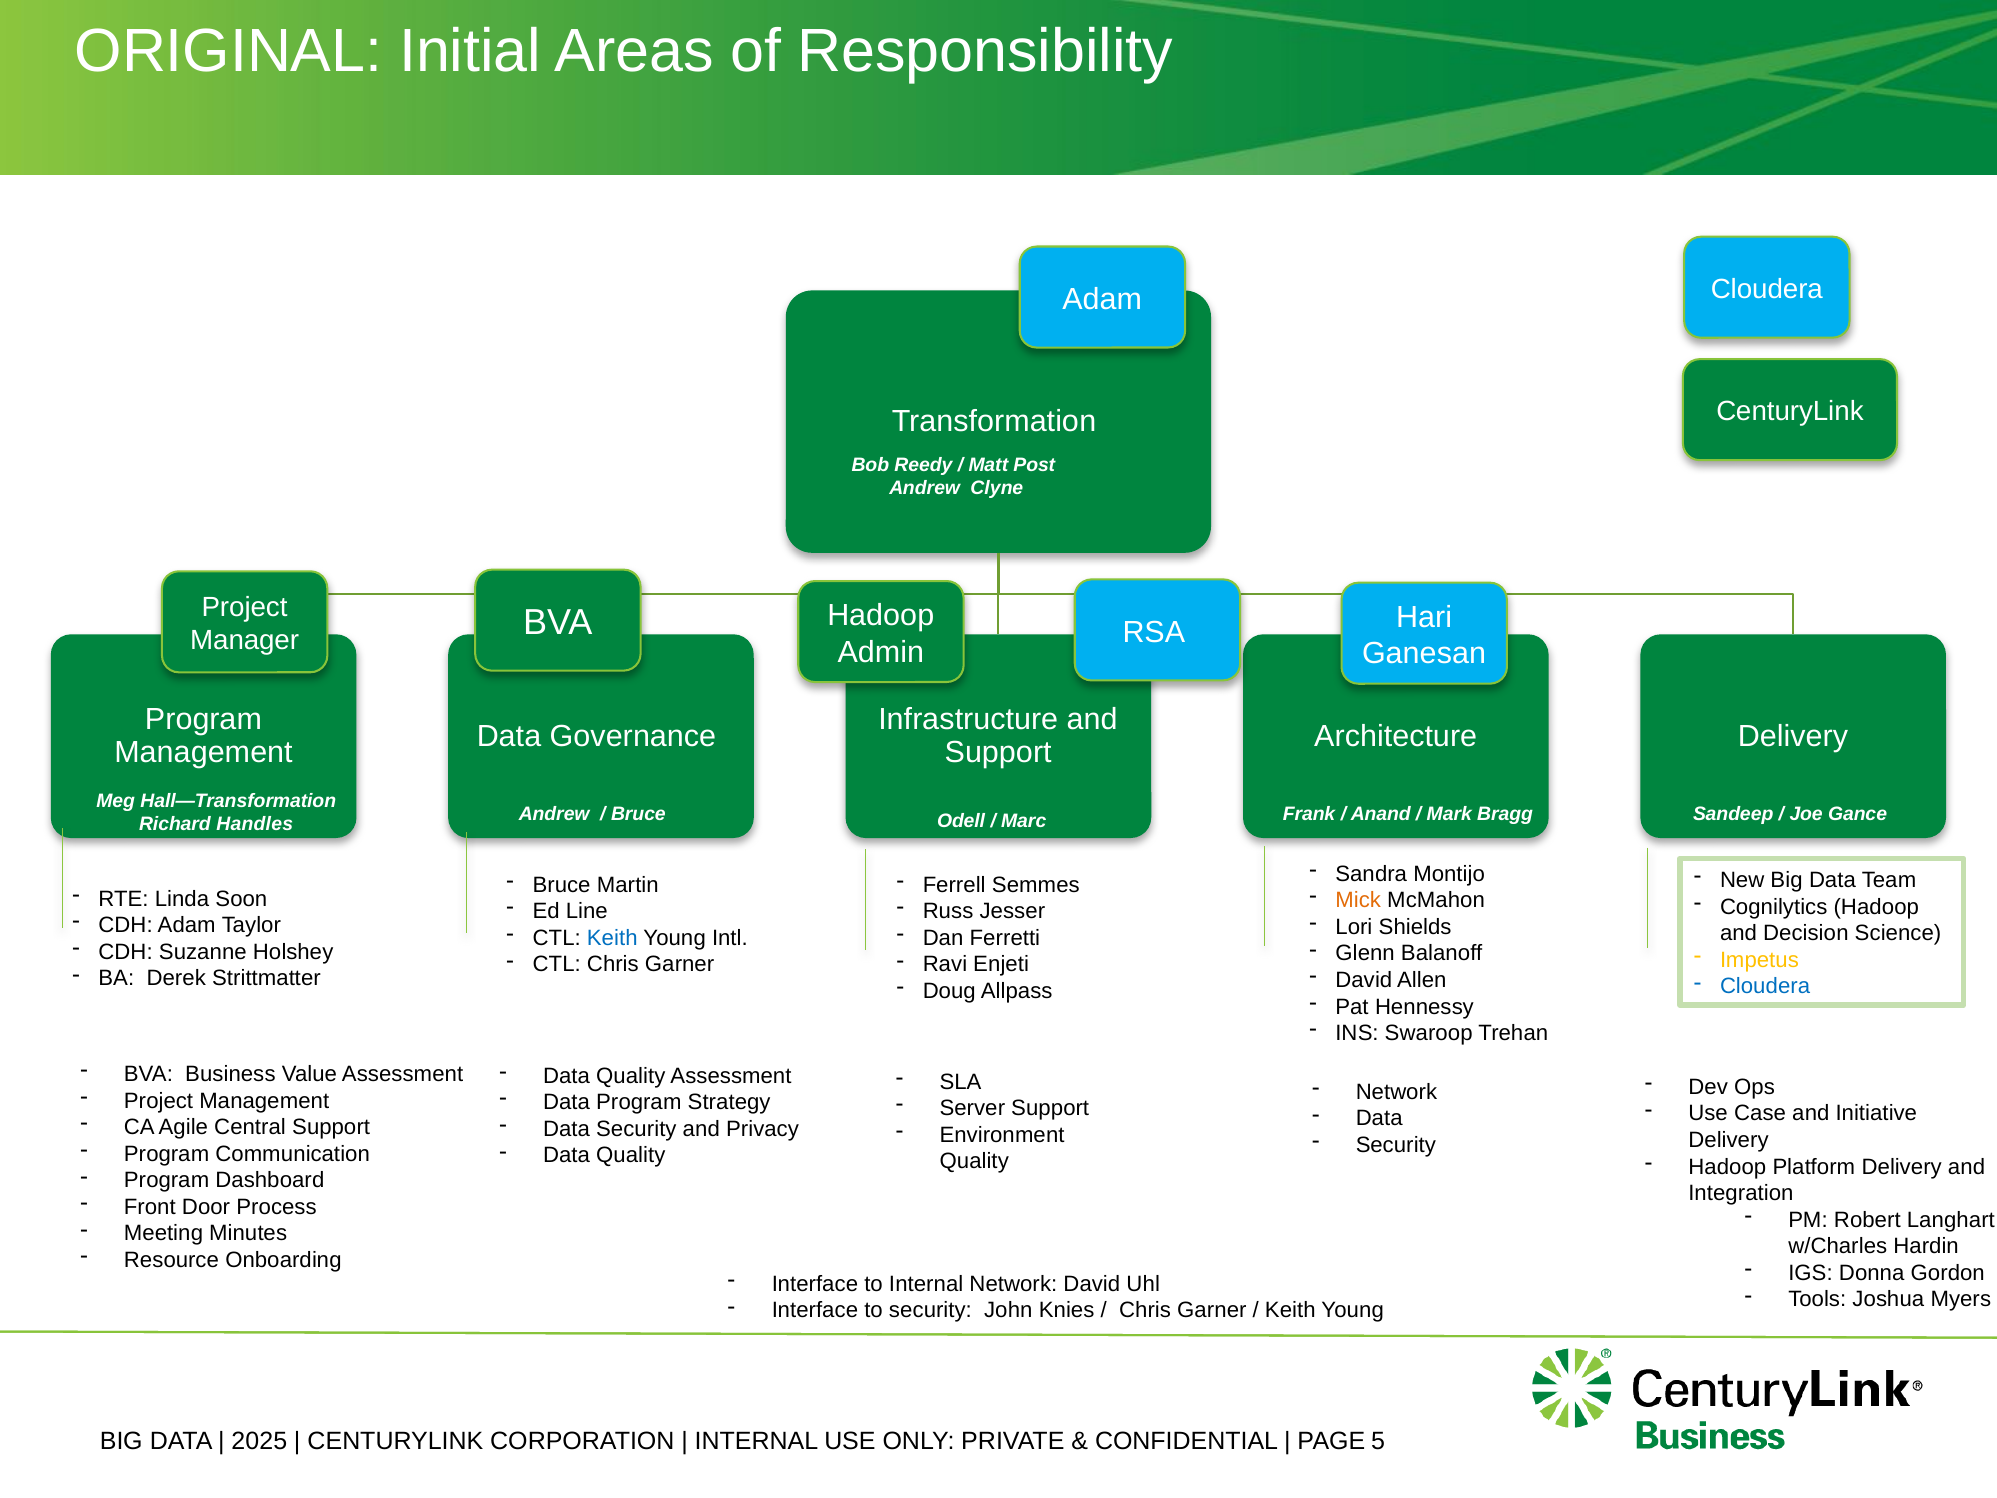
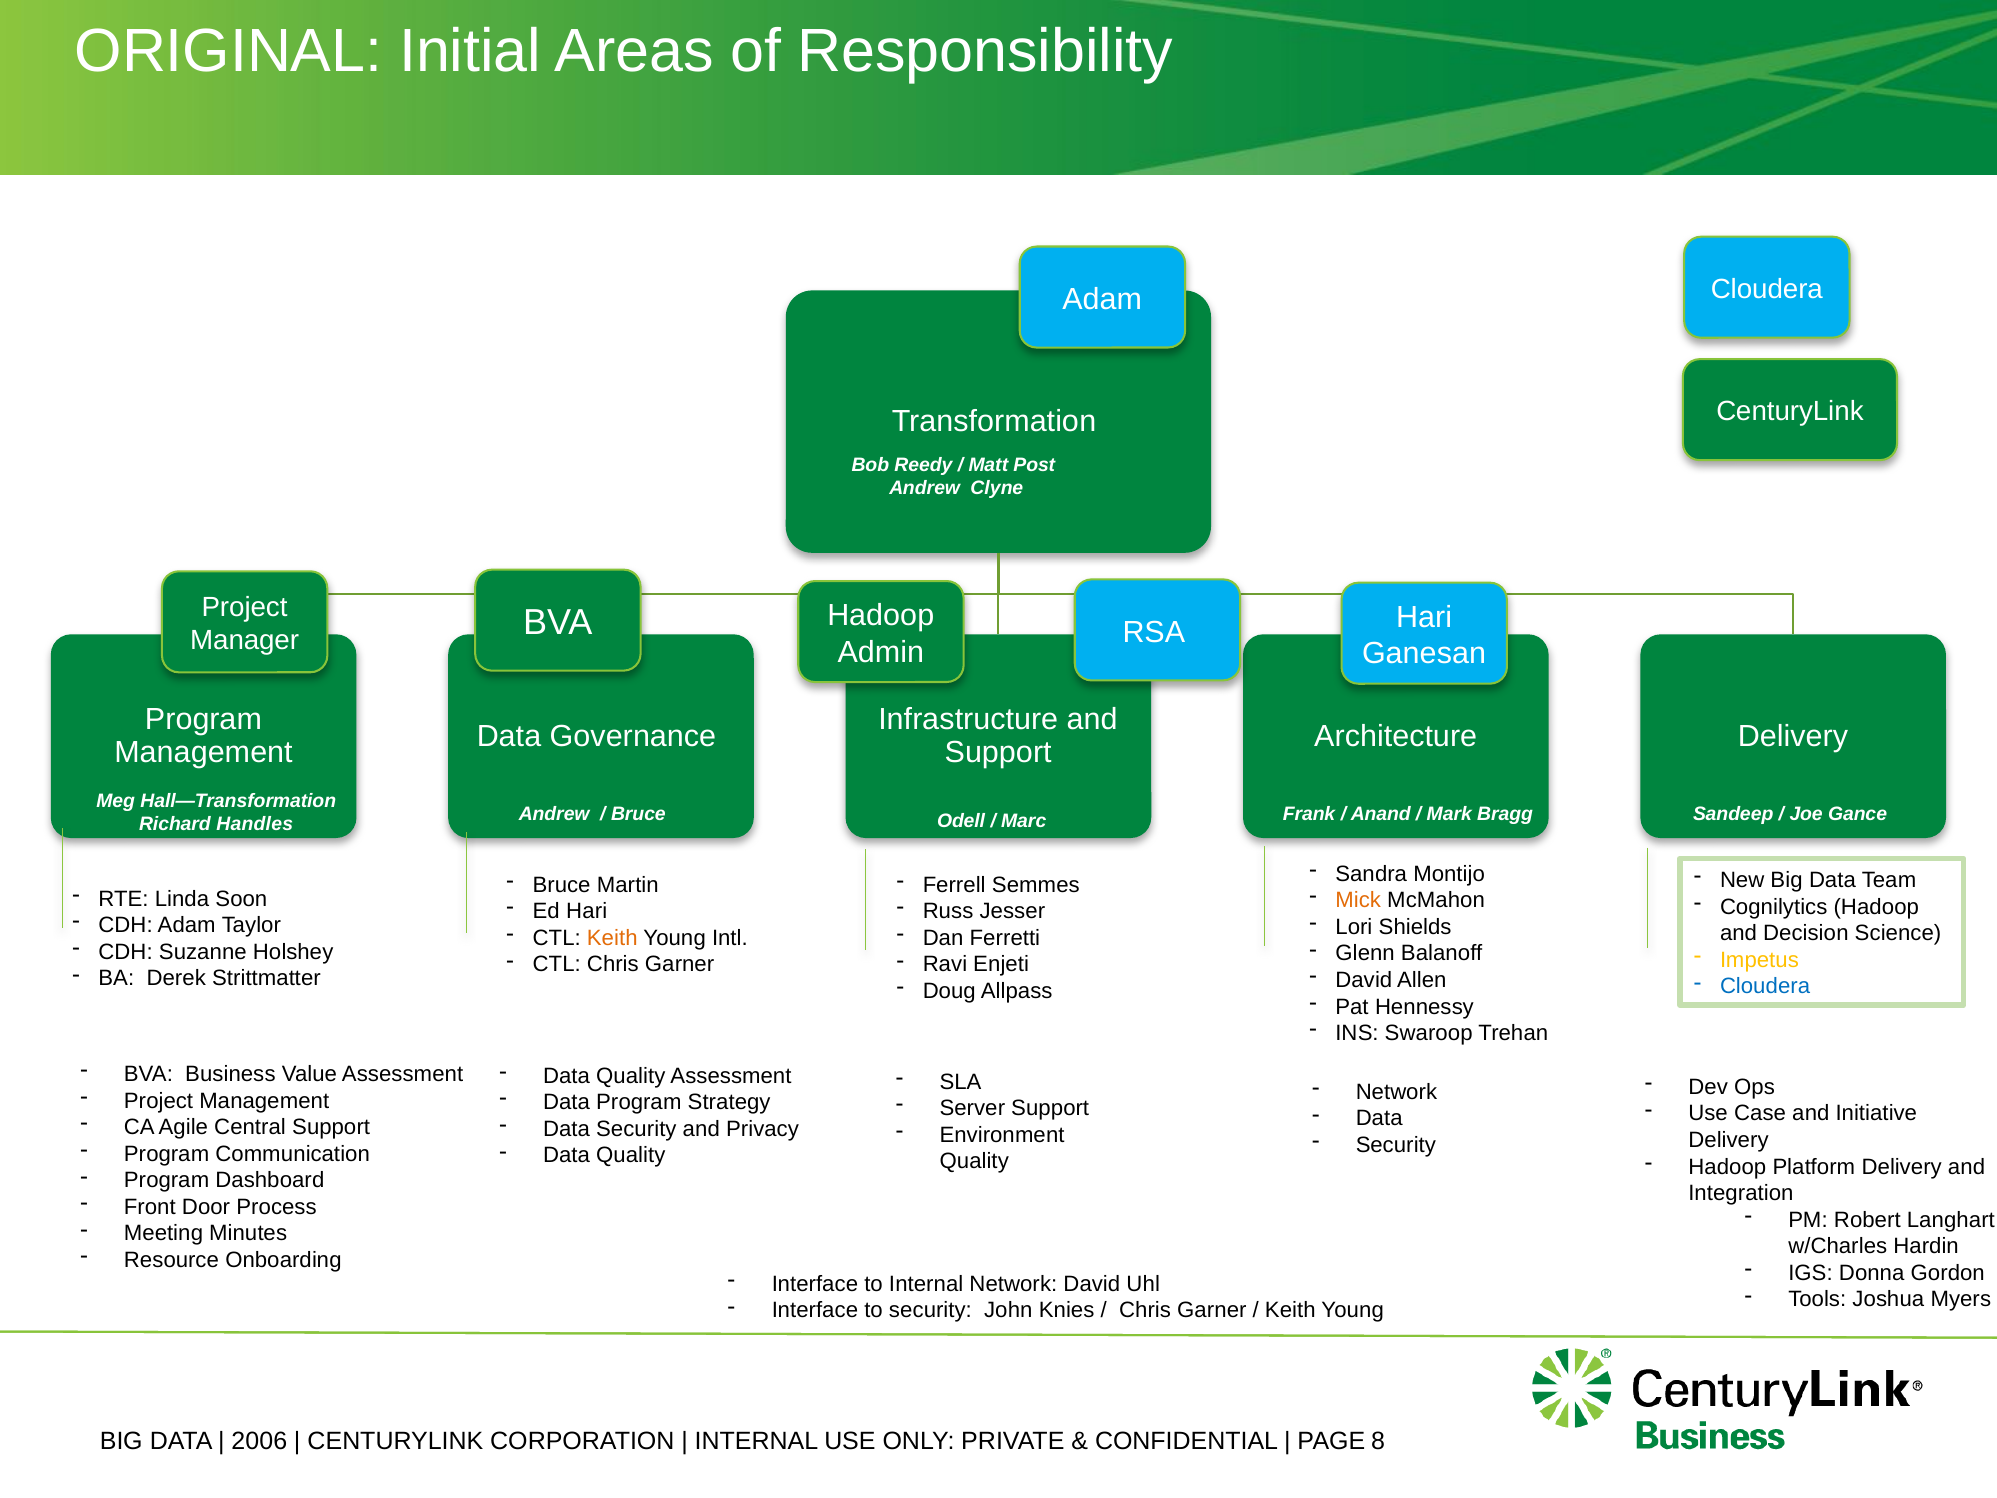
Ed Line: Line -> Hari
Keith at (612, 938) colour: blue -> orange
2025: 2025 -> 2006
5: 5 -> 8
